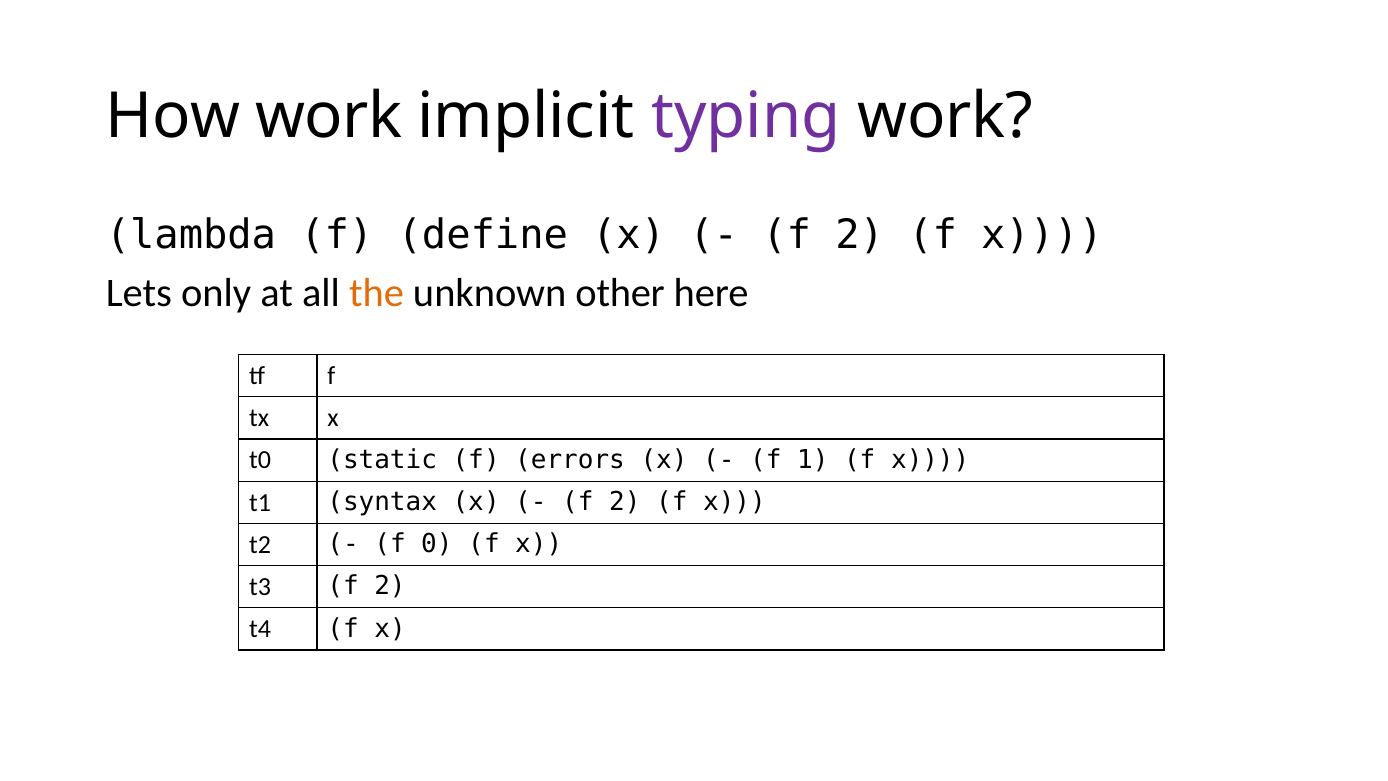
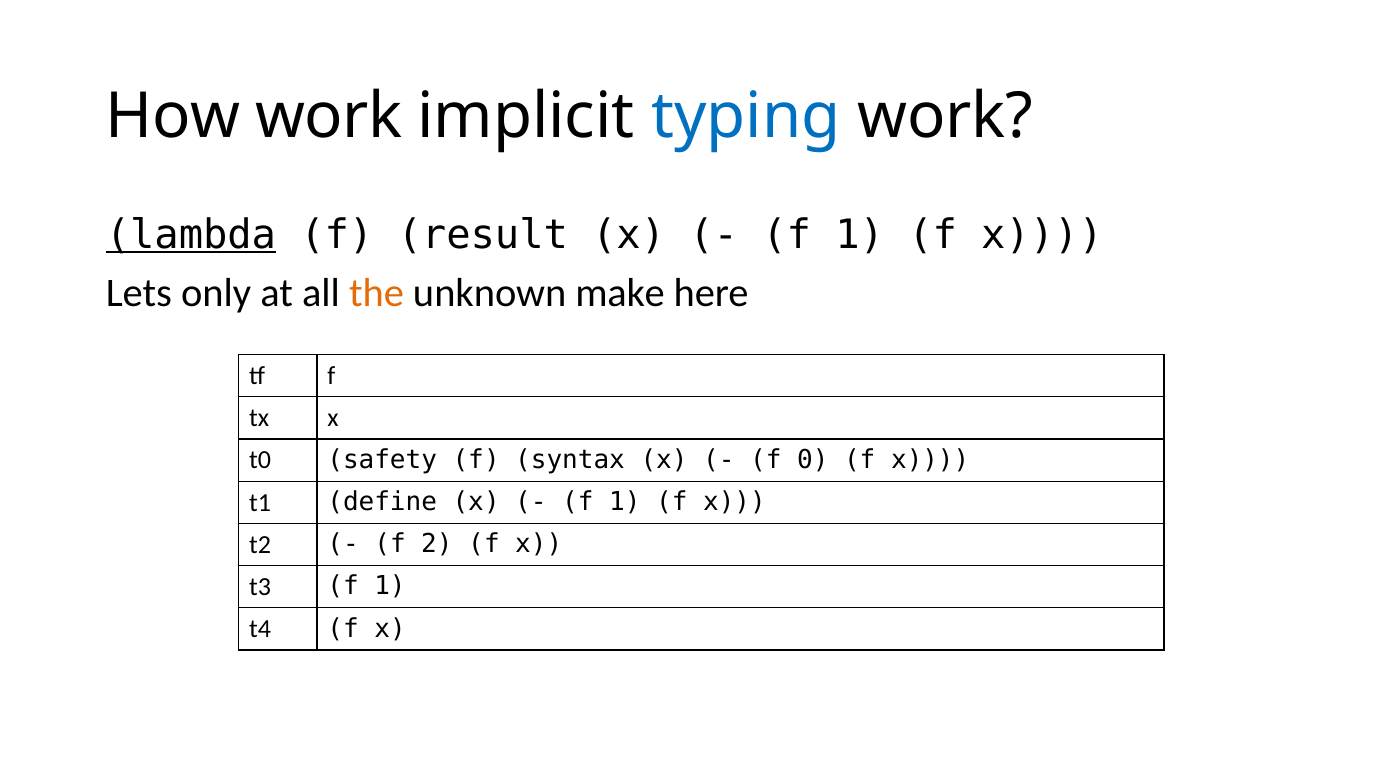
typing colour: purple -> blue
lambda underline: none -> present
define: define -> result
2 at (860, 235): 2 -> 1
other: other -> make
static: static -> safety
errors: errors -> syntax
1: 1 -> 0
syntax: syntax -> define
2 at (625, 502): 2 -> 1
0: 0 -> 2
t3 f 2: 2 -> 1
